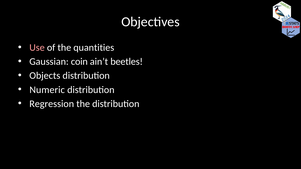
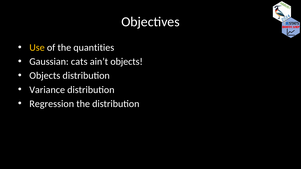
Use colour: pink -> yellow
coin: coin -> cats
ain’t beetles: beetles -> objects
Numeric: Numeric -> Variance
